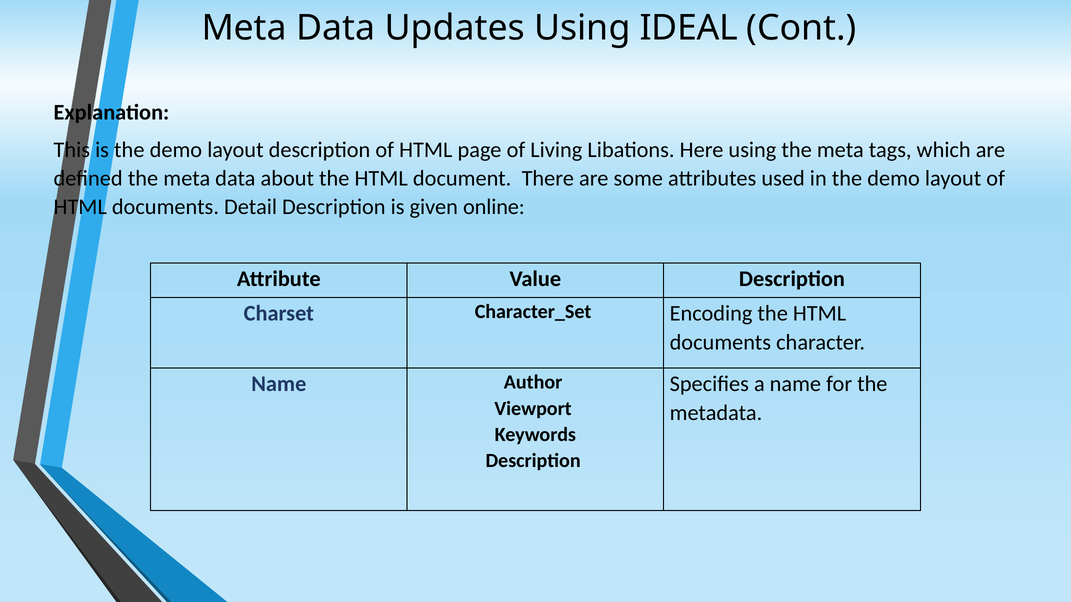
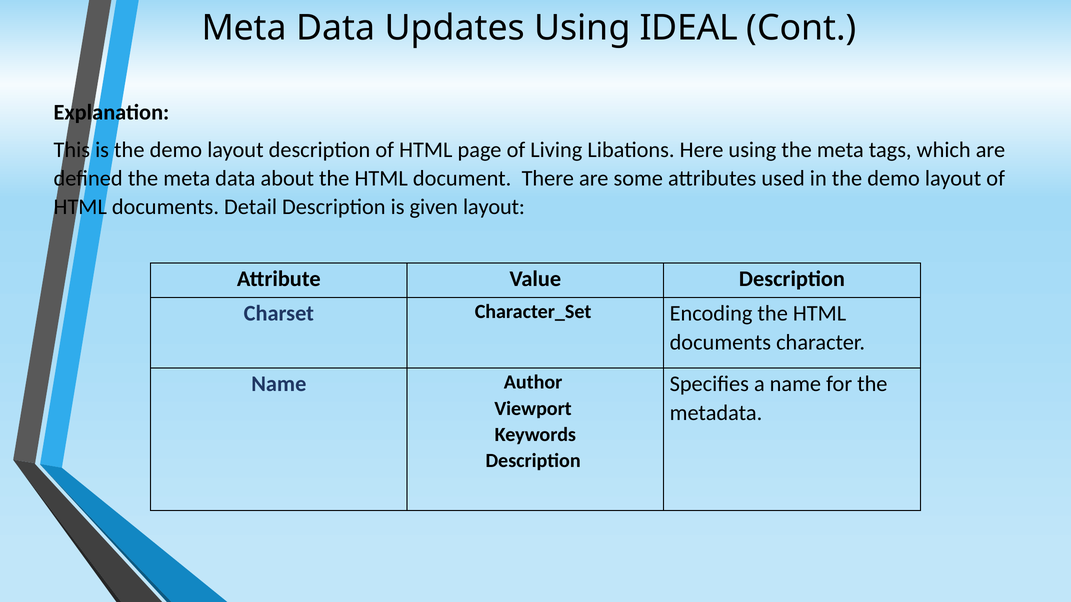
given online: online -> layout
